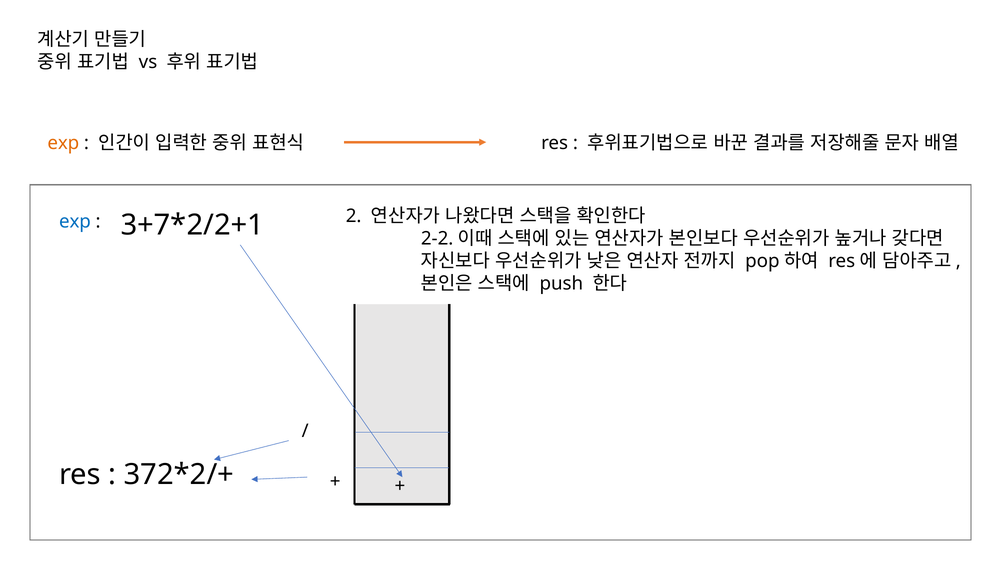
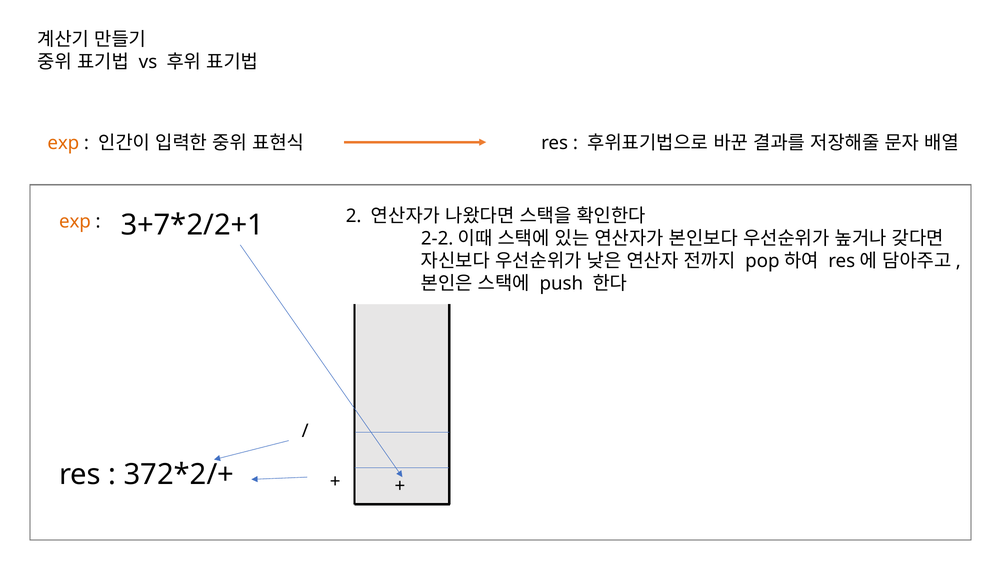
exp at (75, 222) colour: blue -> orange
